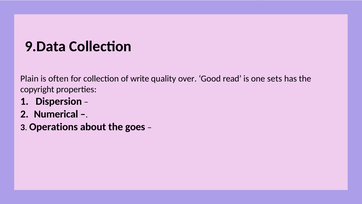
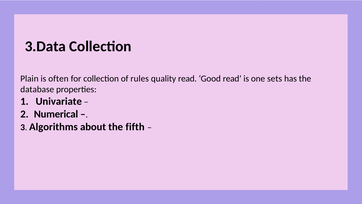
9.Data: 9.Data -> 3.Data
write: write -> rules
quality over: over -> read
copyright: copyright -> database
Dispersion: Dispersion -> Univariate
Operations: Operations -> Algorithms
goes: goes -> fifth
